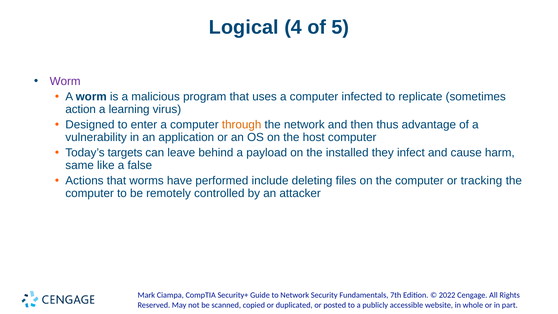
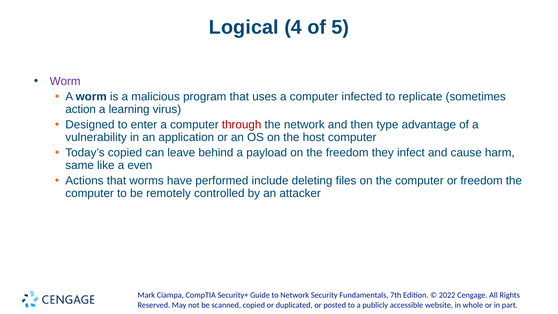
through colour: orange -> red
thus: thus -> type
Today’s targets: targets -> copied
the installed: installed -> freedom
false: false -> even
or tracking: tracking -> freedom
